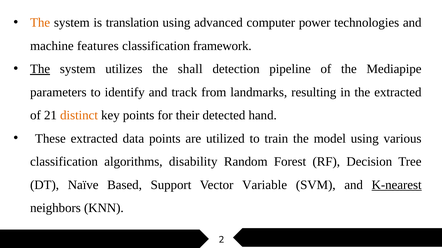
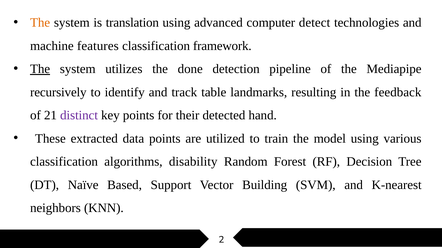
power: power -> detect
shall: shall -> done
parameters: parameters -> recursively
from: from -> table
the extracted: extracted -> feedback
distinct colour: orange -> purple
Variable: Variable -> Building
K-nearest underline: present -> none
